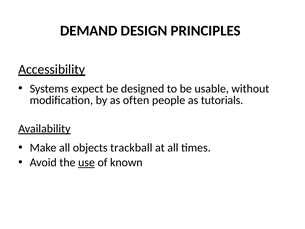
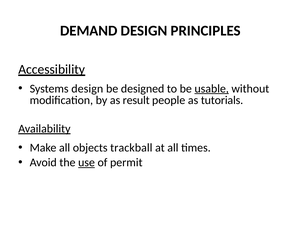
Systems expect: expect -> design
usable underline: none -> present
often: often -> result
known: known -> permit
